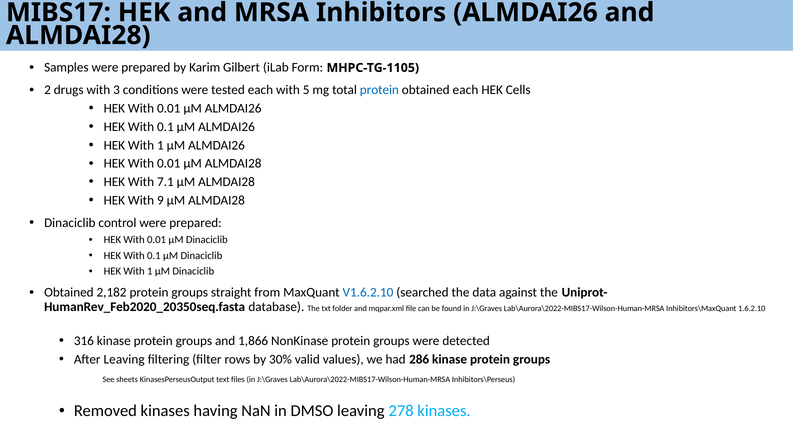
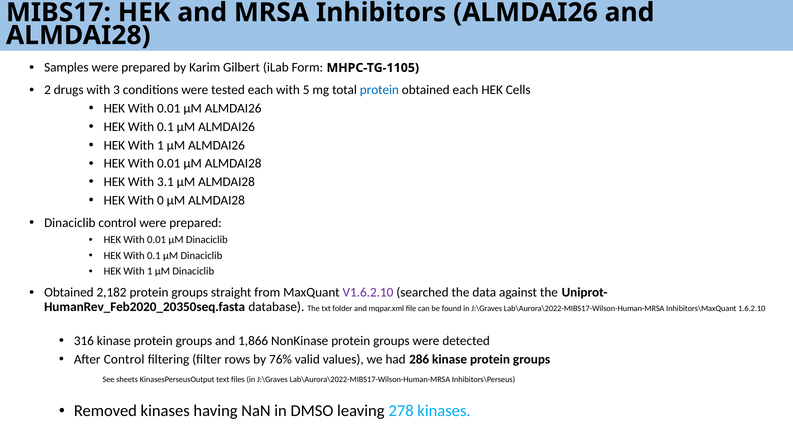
7.1: 7.1 -> 3.1
9: 9 -> 0
V1.6.2.10 colour: blue -> purple
After Leaving: Leaving -> Control
30%: 30% -> 76%
